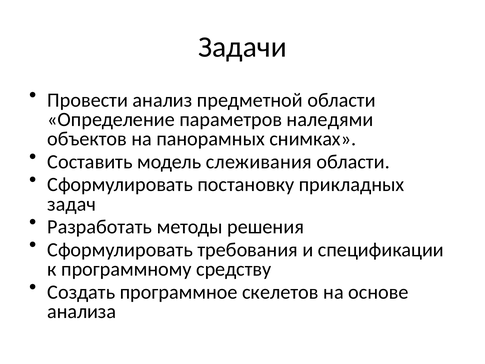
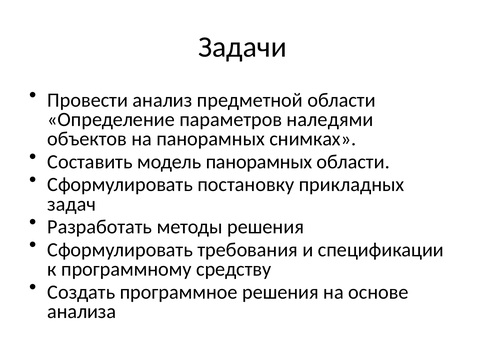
модель слеживания: слеживания -> панорамных
программное скелетов: скелетов -> решения
